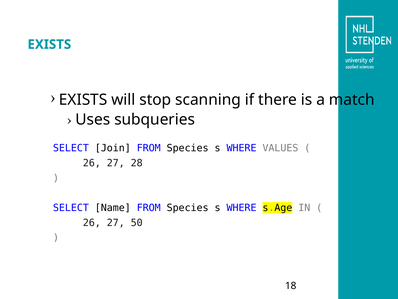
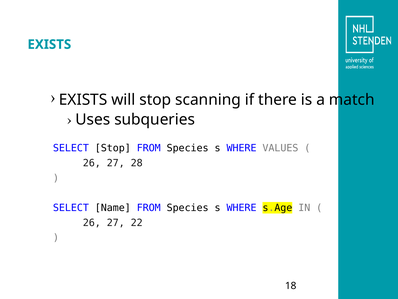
SELECT Join: Join -> Stop
50: 50 -> 22
